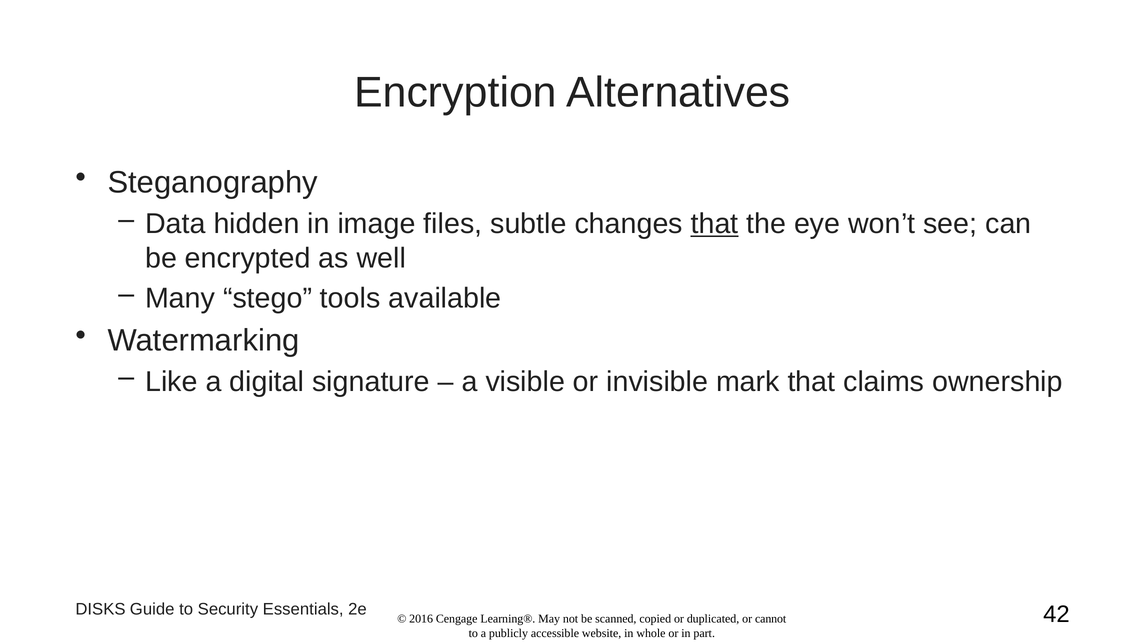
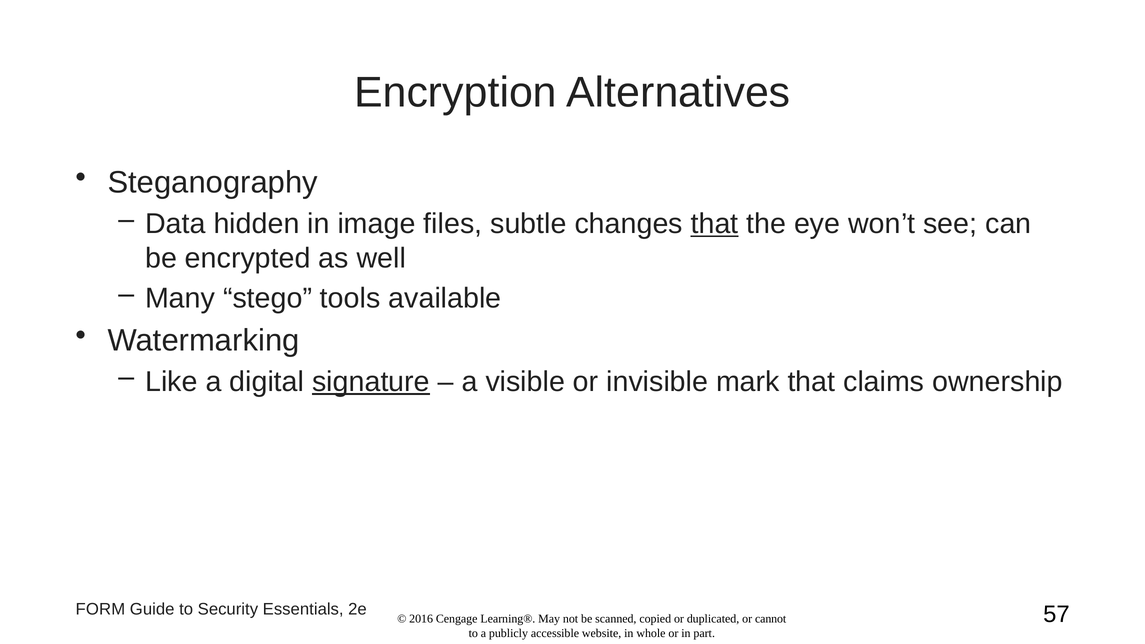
signature underline: none -> present
DISKS: DISKS -> FORM
42: 42 -> 57
